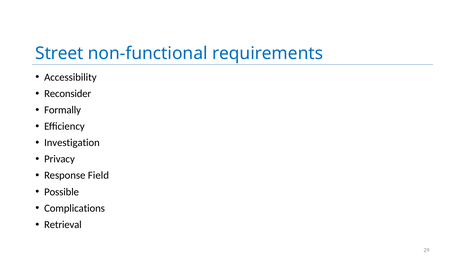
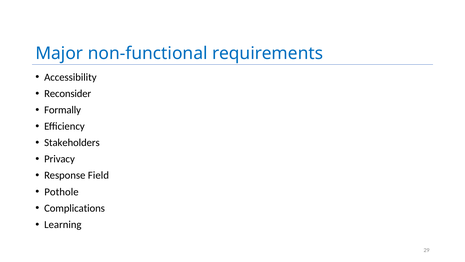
Street: Street -> Major
Investigation: Investigation -> Stakeholders
Possible: Possible -> Pothole
Retrieval: Retrieval -> Learning
